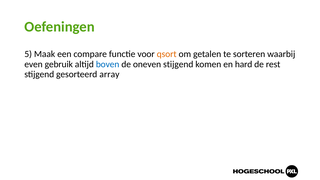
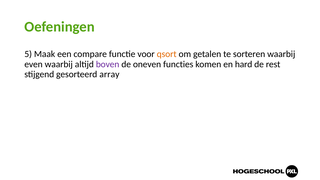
even gebruik: gebruik -> waarbij
boven colour: blue -> purple
oneven stijgend: stijgend -> functies
